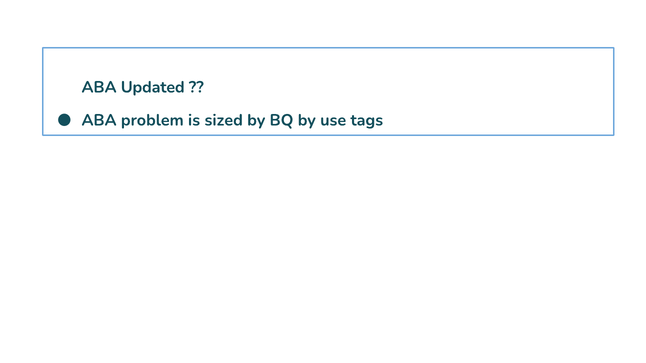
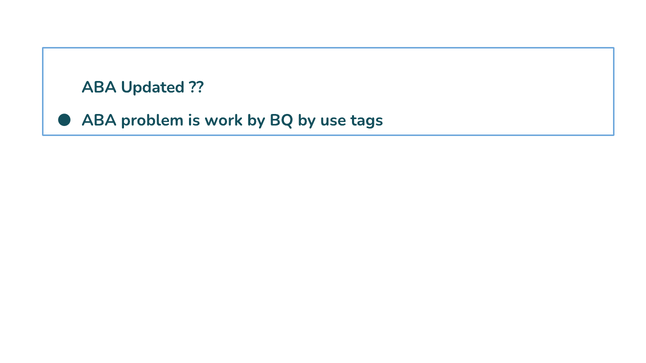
sized: sized -> work
